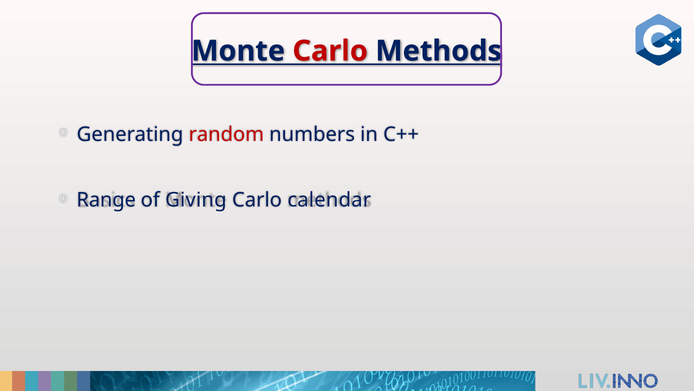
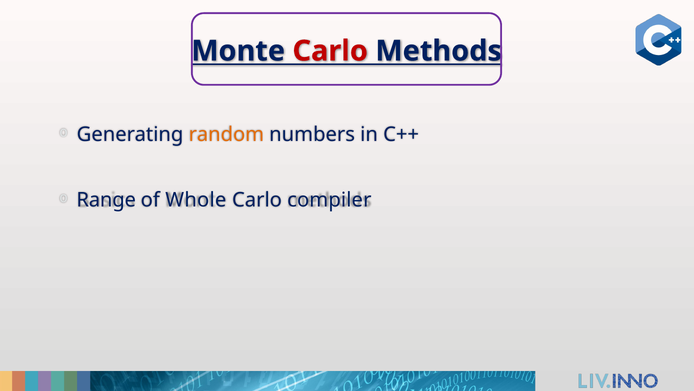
random colour: red -> orange
Giving: Giving -> Whole
calendar: calendar -> compiler
